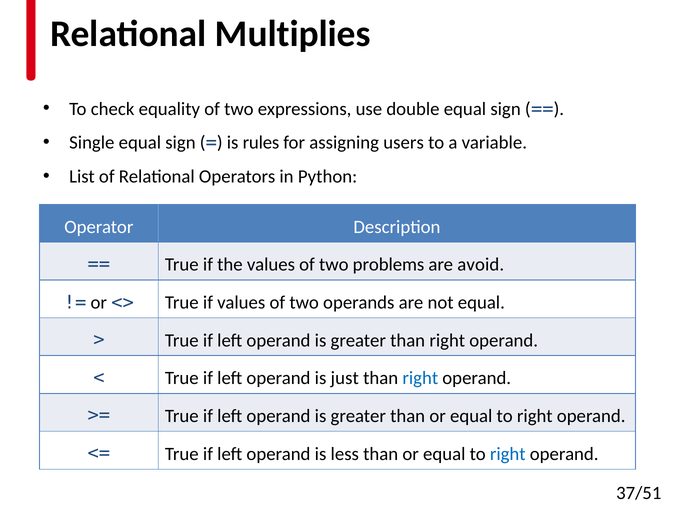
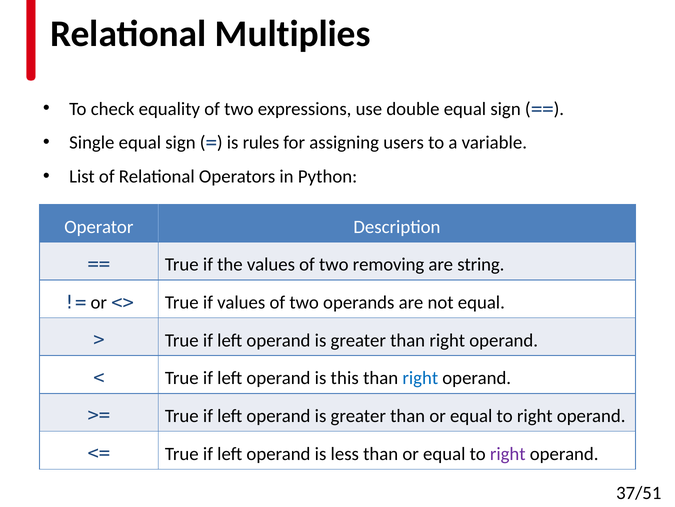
problems: problems -> removing
avoid: avoid -> string
just: just -> this
right at (508, 453) colour: blue -> purple
